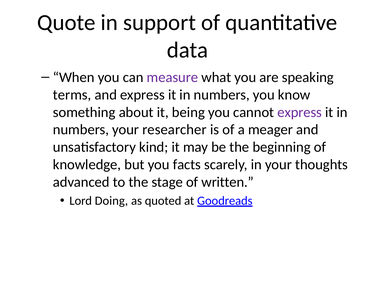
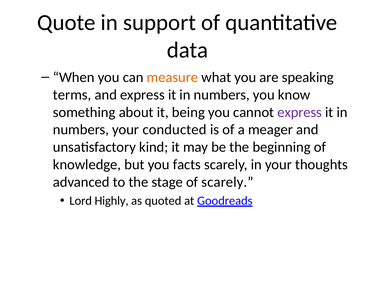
measure colour: purple -> orange
researcher: researcher -> conducted
of written: written -> scarely
Doing: Doing -> Highly
